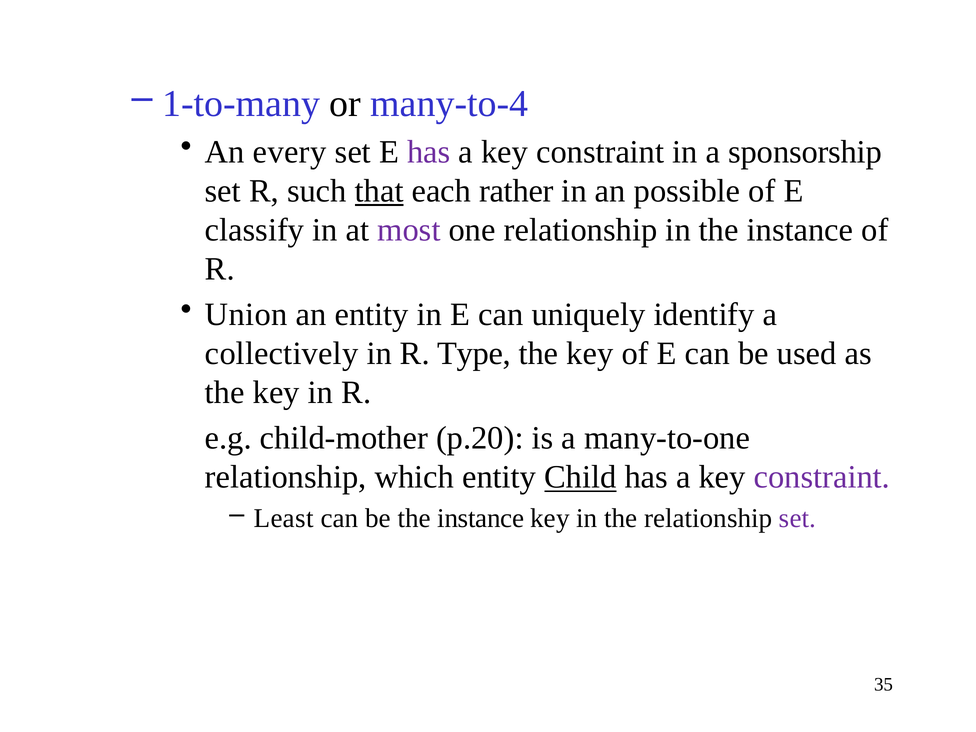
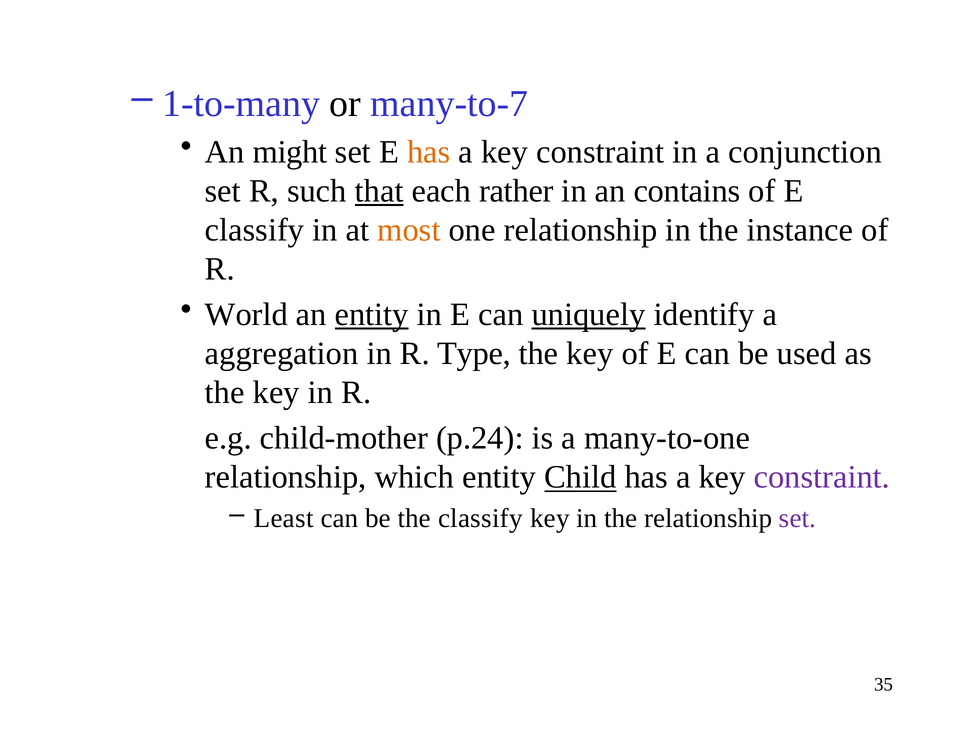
many-to-4: many-to-4 -> many-to-7
every: every -> might
has at (429, 152) colour: purple -> orange
sponsorship: sponsorship -> conjunction
possible: possible -> contains
most colour: purple -> orange
Union: Union -> World
entity at (372, 315) underline: none -> present
uniquely underline: none -> present
collectively: collectively -> aggregation
p.20: p.20 -> p.24
be the instance: instance -> classify
